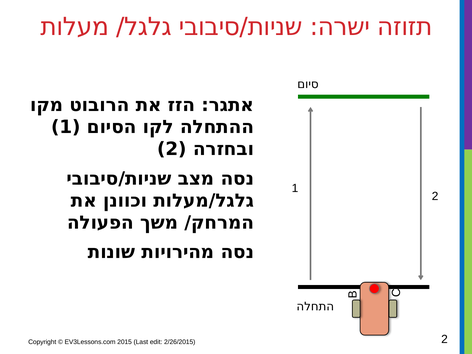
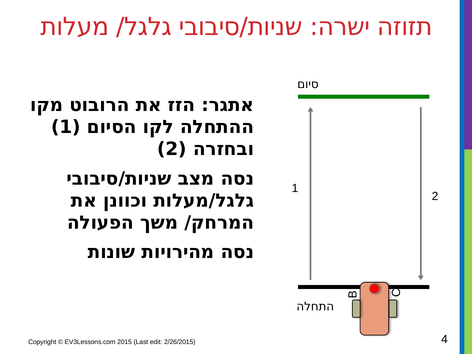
2/26/2015 2: 2 -> 4
